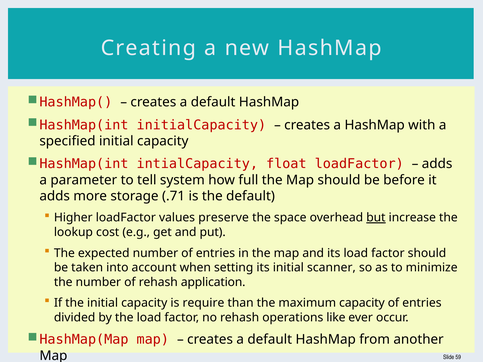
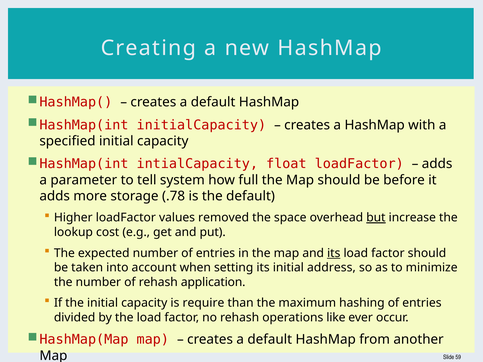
.71: .71 -> .78
preserve: preserve -> removed
its at (334, 253) underline: none -> present
scanner: scanner -> address
maximum capacity: capacity -> hashing
